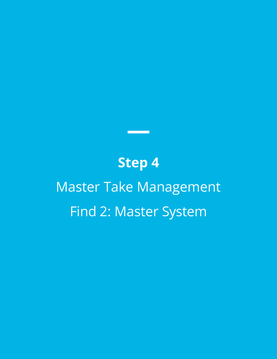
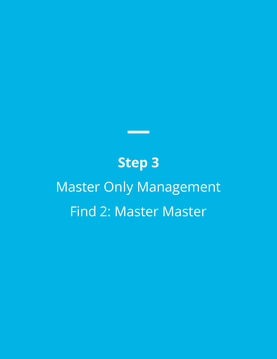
4: 4 -> 3
Take: Take -> Only
Master System: System -> Master
